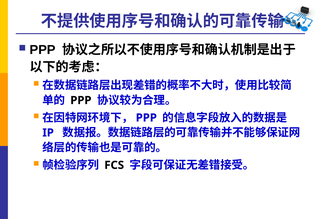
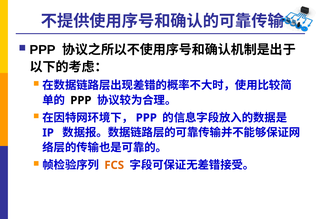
FCS colour: black -> orange
